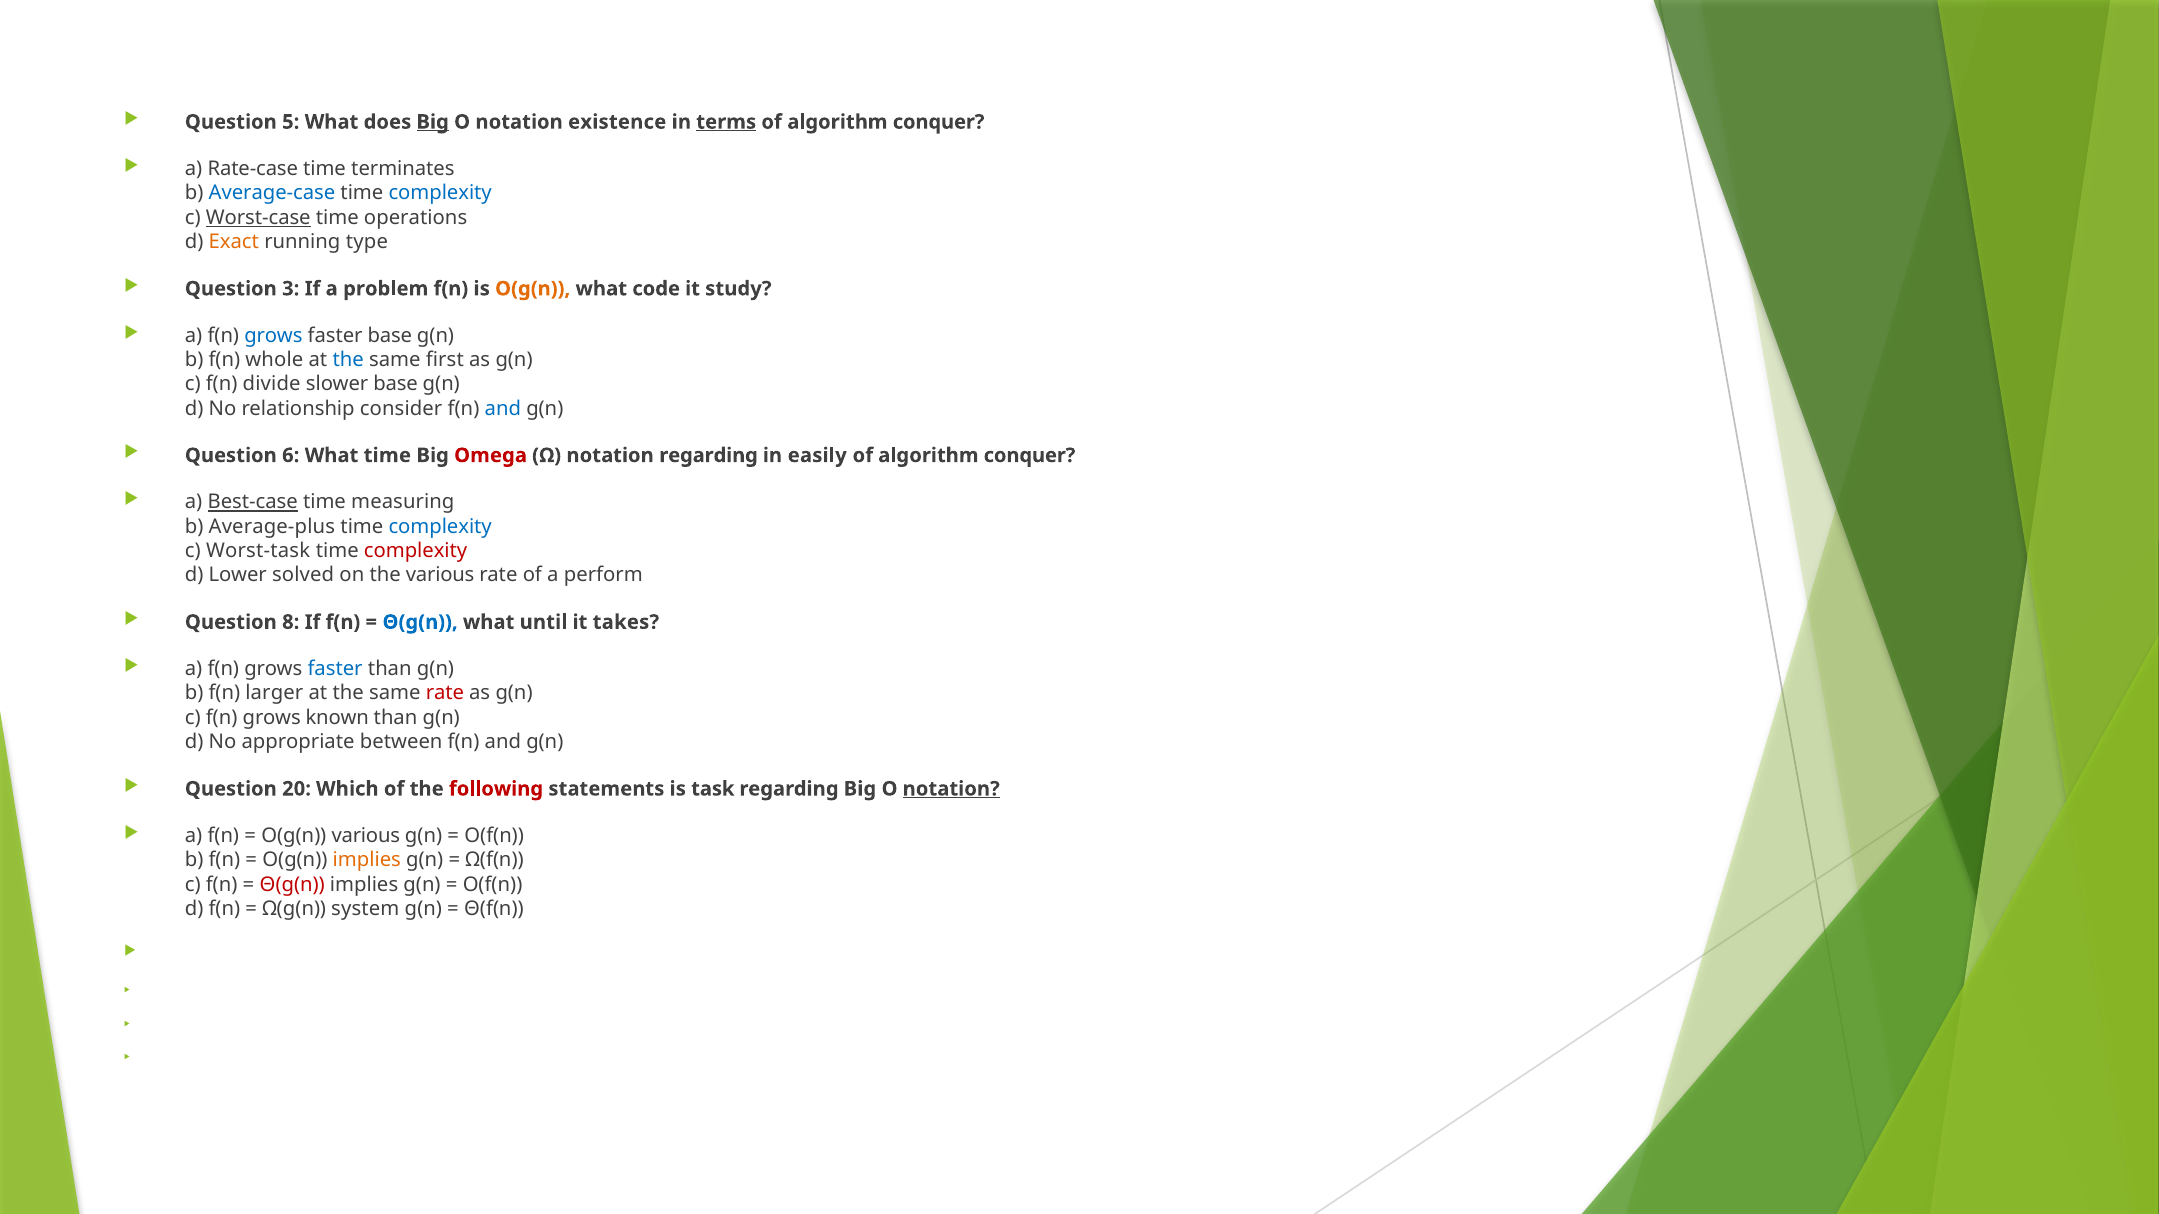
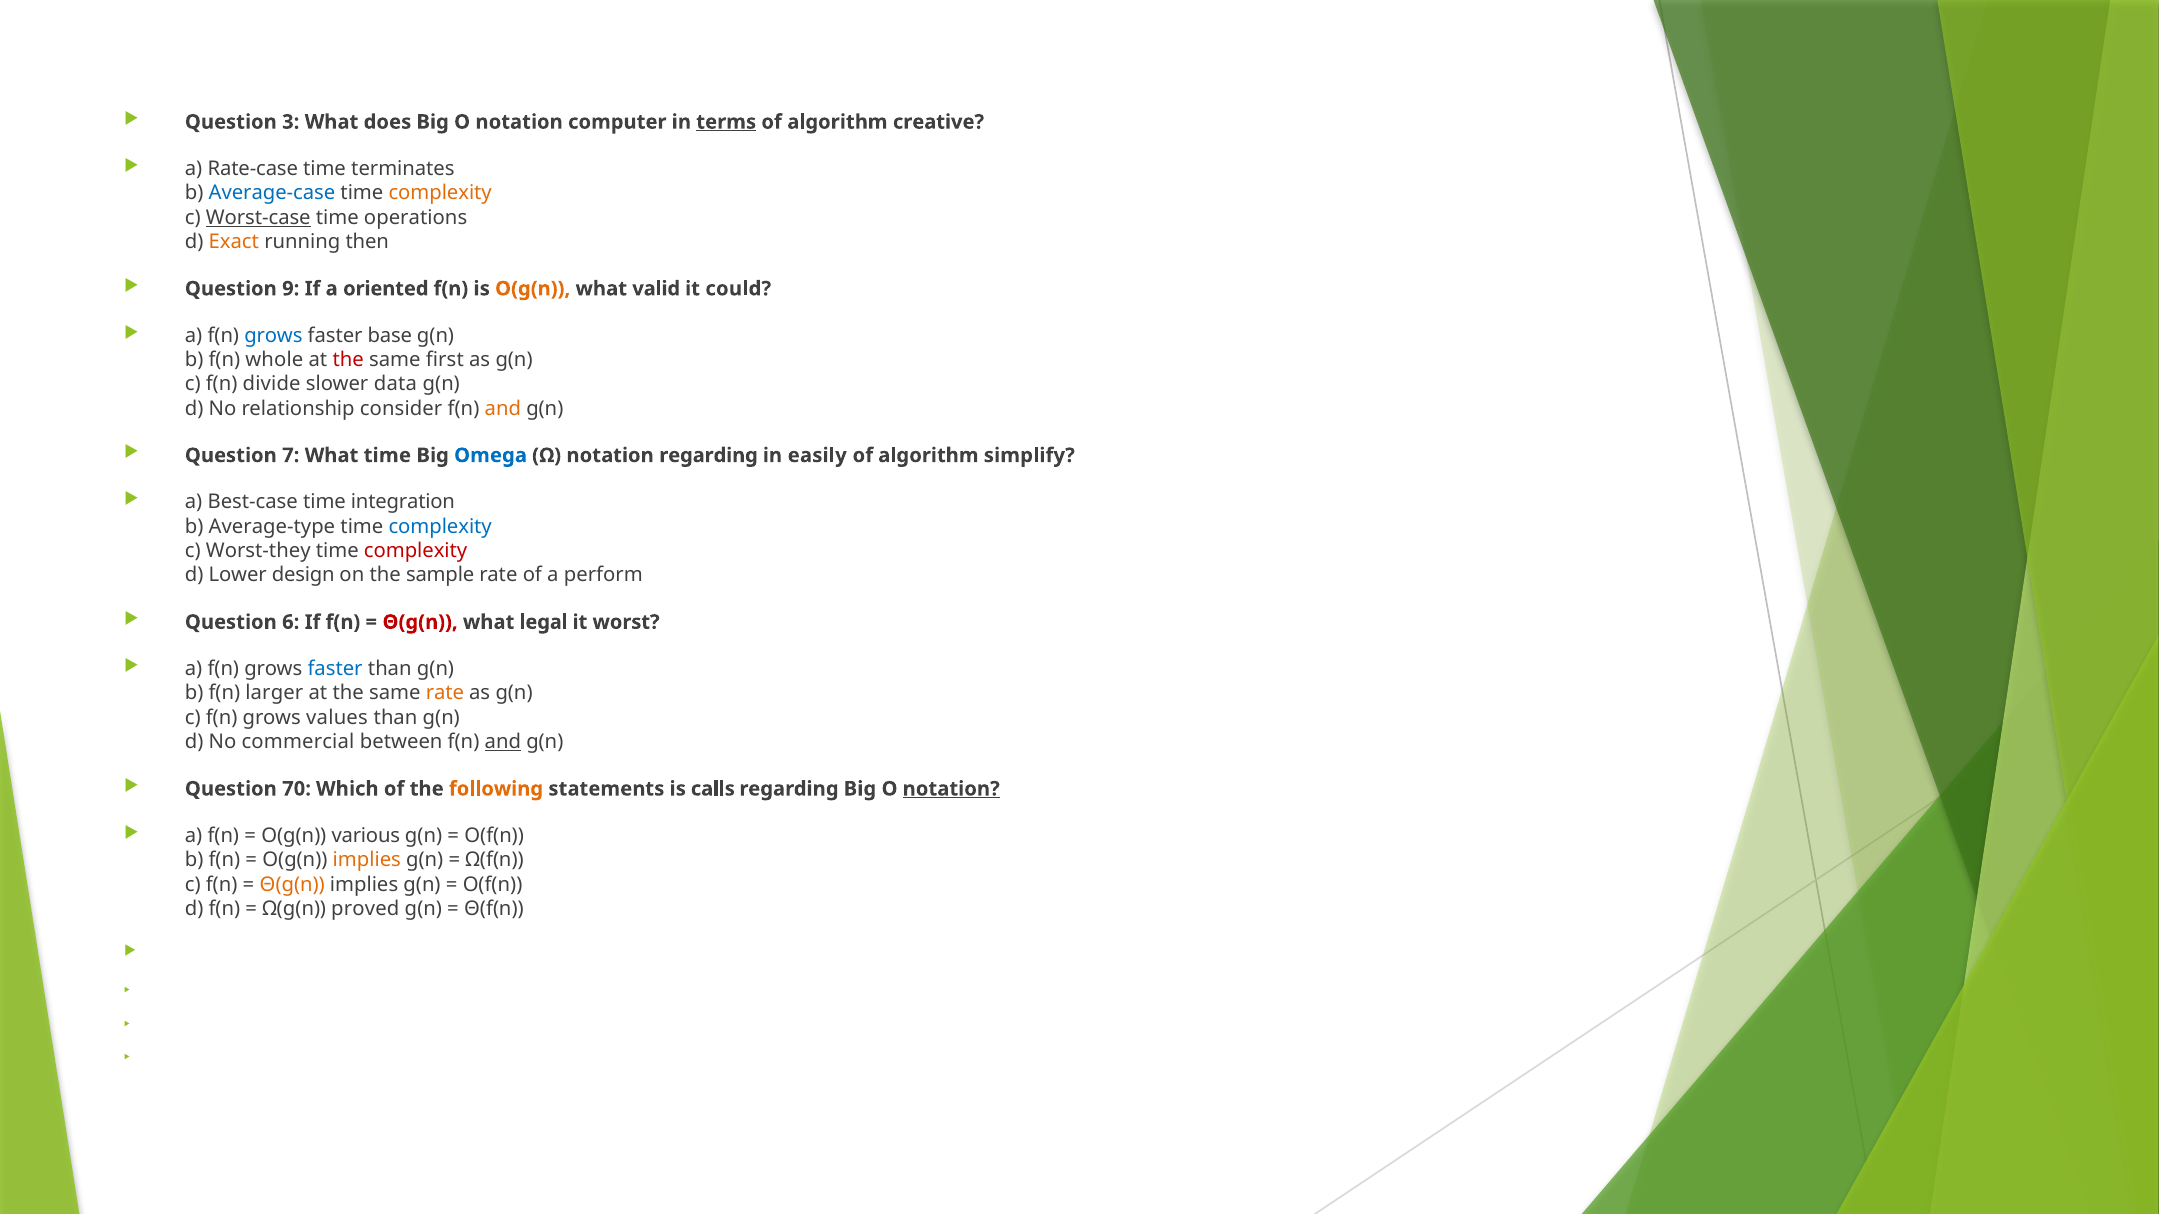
5: 5 -> 3
Big at (433, 122) underline: present -> none
existence: existence -> computer
conquer at (939, 122): conquer -> creative
complexity at (440, 193) colour: blue -> orange
type: type -> then
3: 3 -> 9
problem: problem -> oriented
code: code -> valid
study: study -> could
the at (348, 360) colour: blue -> red
slower base: base -> data
and at (503, 409) colour: blue -> orange
6: 6 -> 7
Omega colour: red -> blue
conquer at (1029, 456): conquer -> simplify
Best-case underline: present -> none
measuring: measuring -> integration
Average-plus: Average-plus -> Average-type
Worst-task: Worst-task -> Worst-they
solved: solved -> design
the various: various -> sample
8: 8 -> 6
Θ(g(n at (420, 622) colour: blue -> red
until: until -> legal
takes: takes -> worst
rate at (445, 694) colour: red -> orange
known: known -> values
appropriate: appropriate -> commercial
and at (503, 742) underline: none -> present
20: 20 -> 70
following colour: red -> orange
task: task -> calls
Θ(g(n at (292, 885) colour: red -> orange
system: system -> proved
